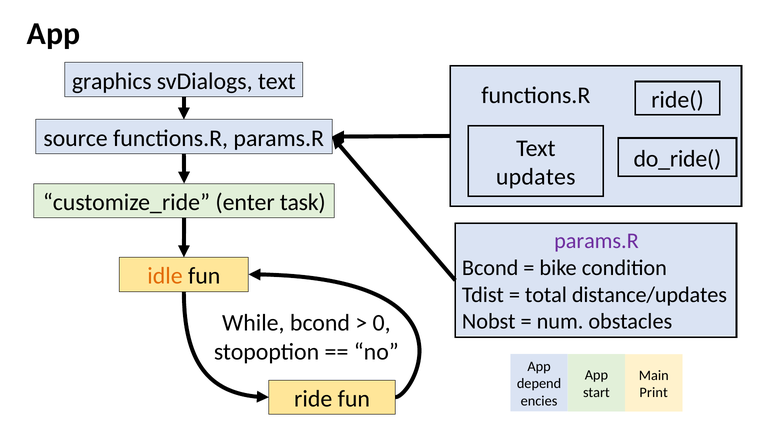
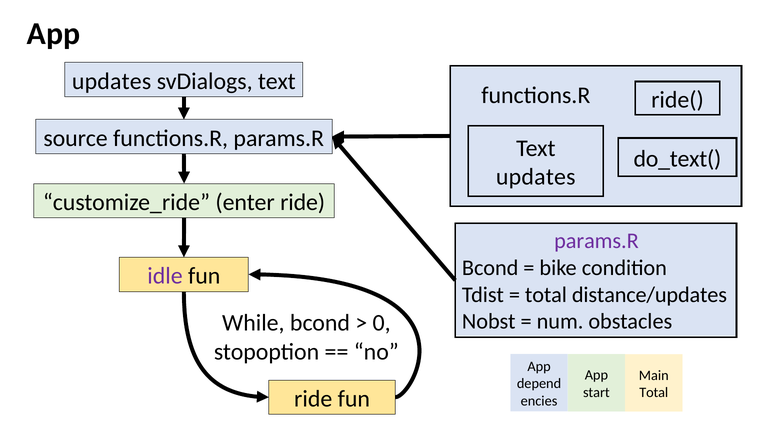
graphics at (112, 81): graphics -> updates
do_ride(: do_ride( -> do_text(
enter task: task -> ride
idle colour: orange -> purple
Print at (654, 392): Print -> Total
